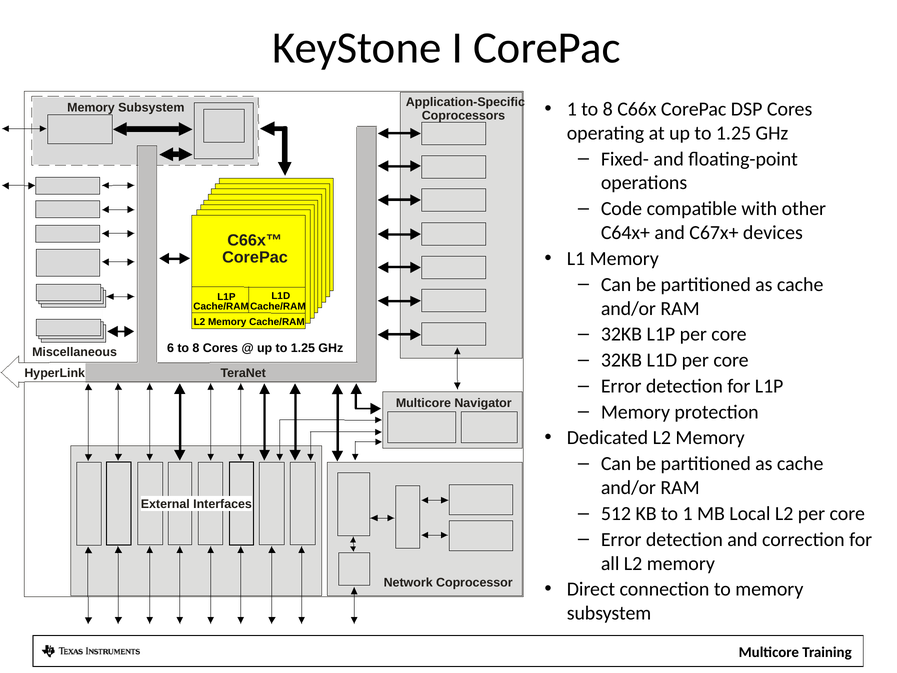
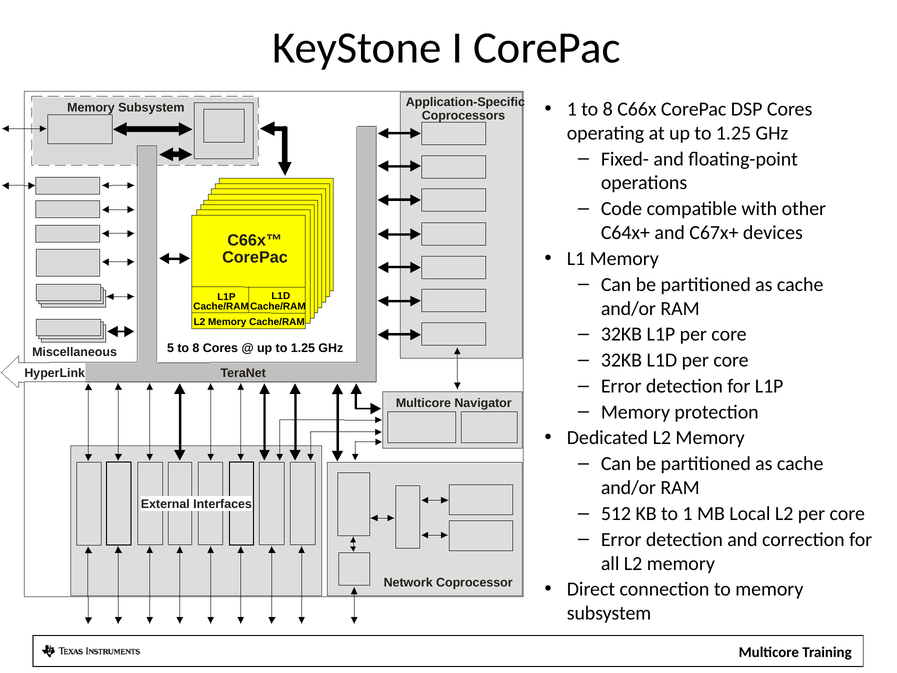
6: 6 -> 5
